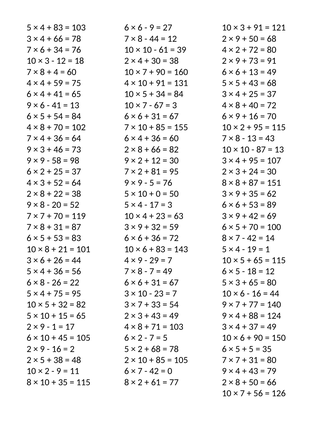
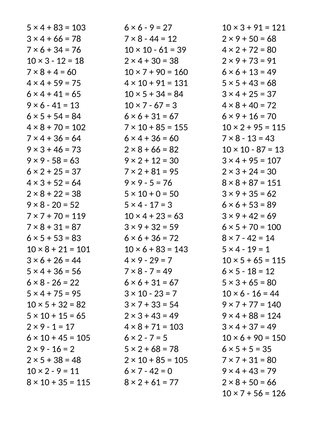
98 at (75, 160): 98 -> 63
